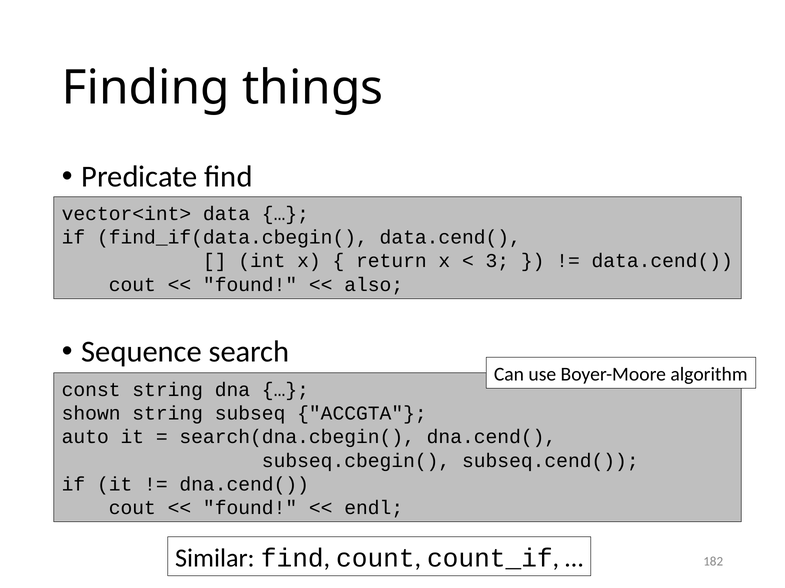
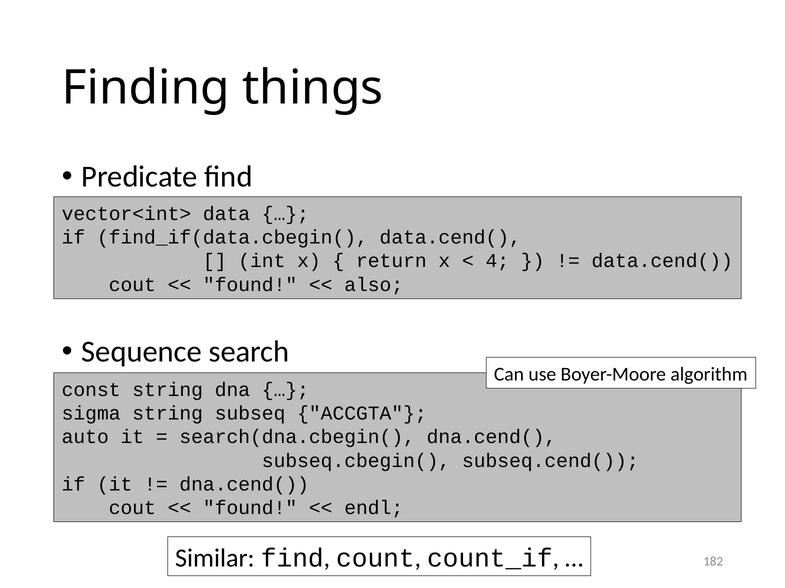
3: 3 -> 4
shown: shown -> sigma
